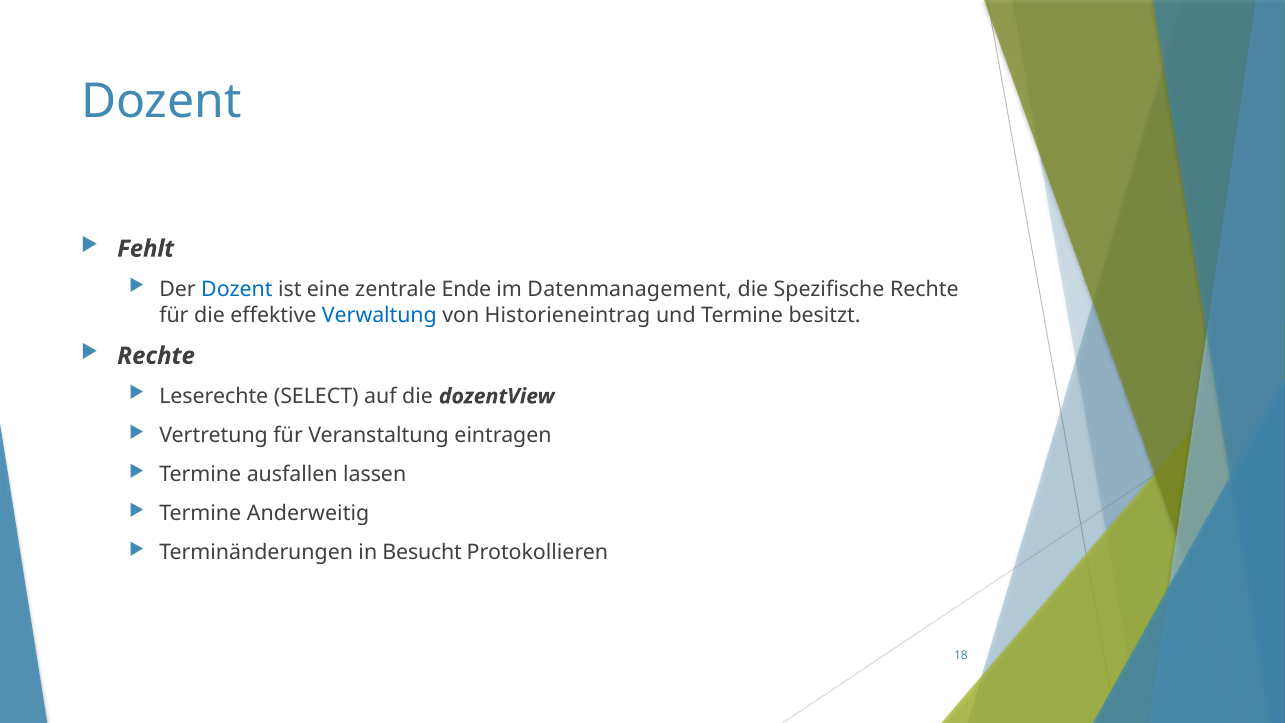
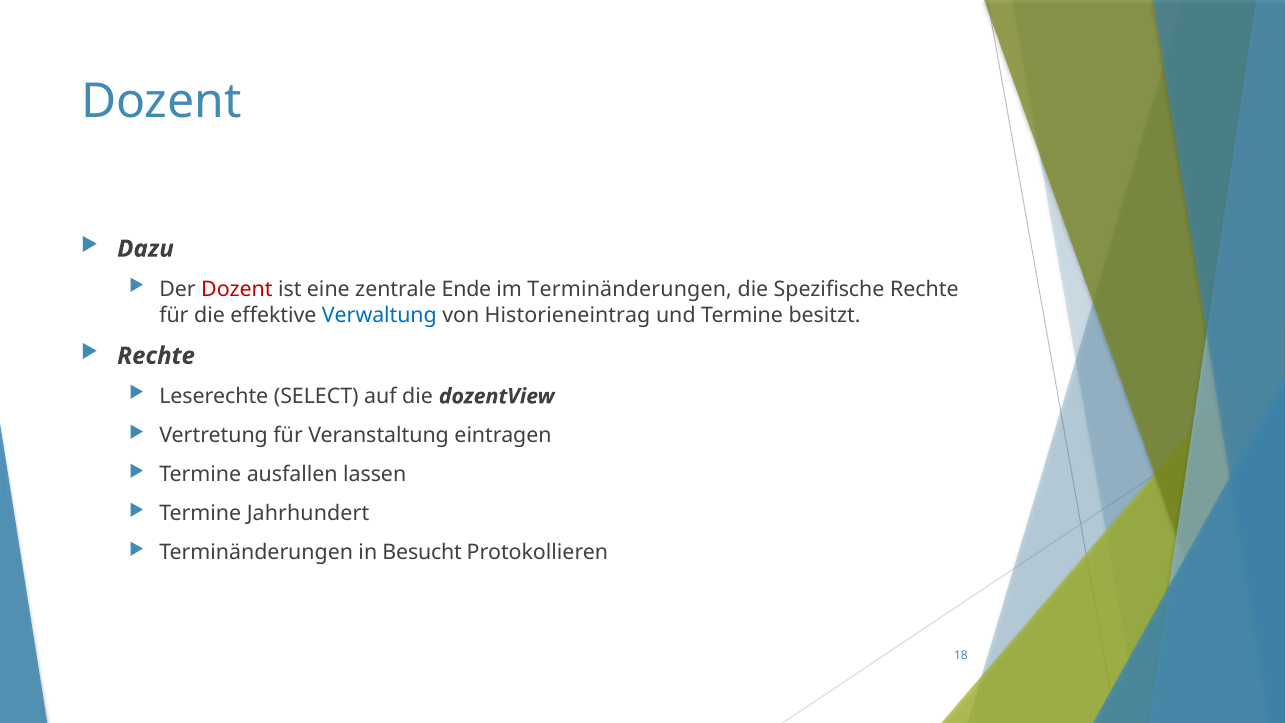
Fehlt: Fehlt -> Dazu
Dozent at (237, 289) colour: blue -> red
im Datenmanagement: Datenmanagement -> Terminänderungen
Anderweitig: Anderweitig -> Jahrhundert
